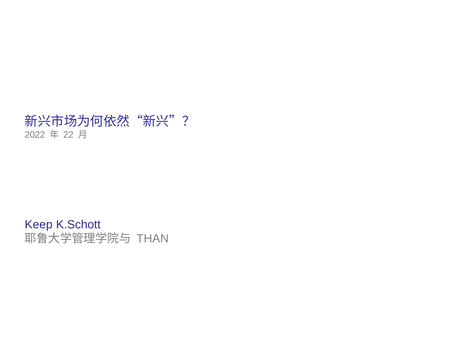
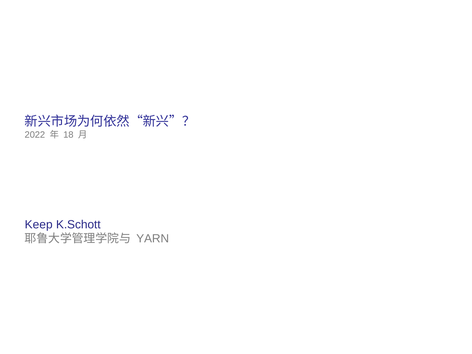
22: 22 -> 18
THAN: THAN -> YARN
